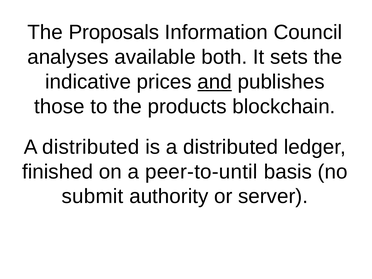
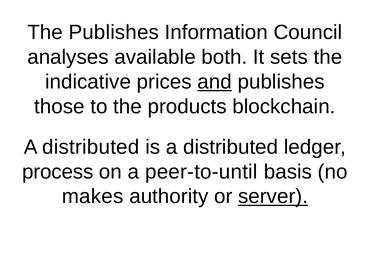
The Proposals: Proposals -> Publishes
finished: finished -> process
submit: submit -> makes
server underline: none -> present
